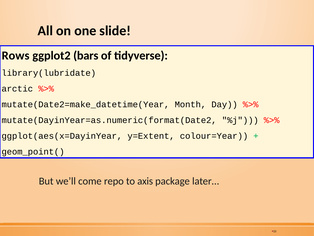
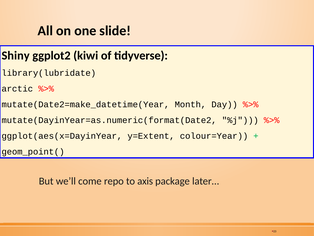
Rows: Rows -> Shiny
bars: bars -> kiwi
